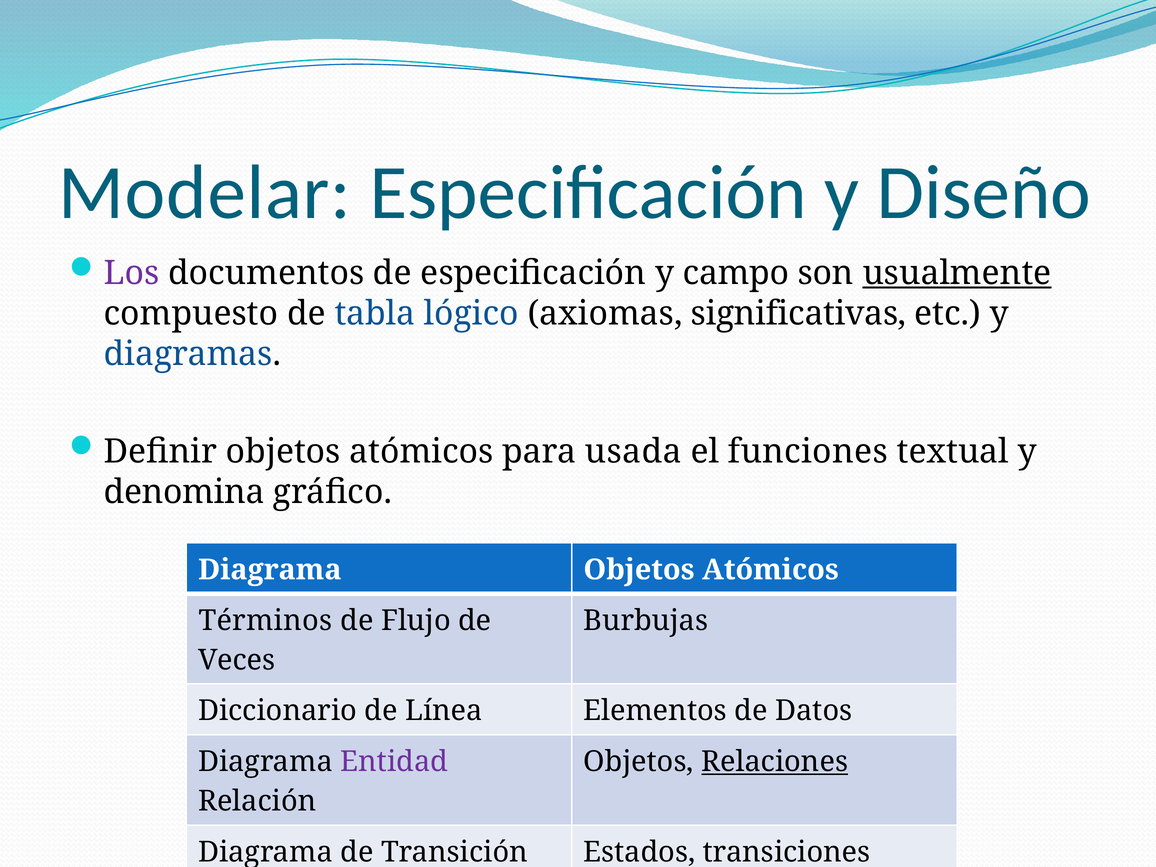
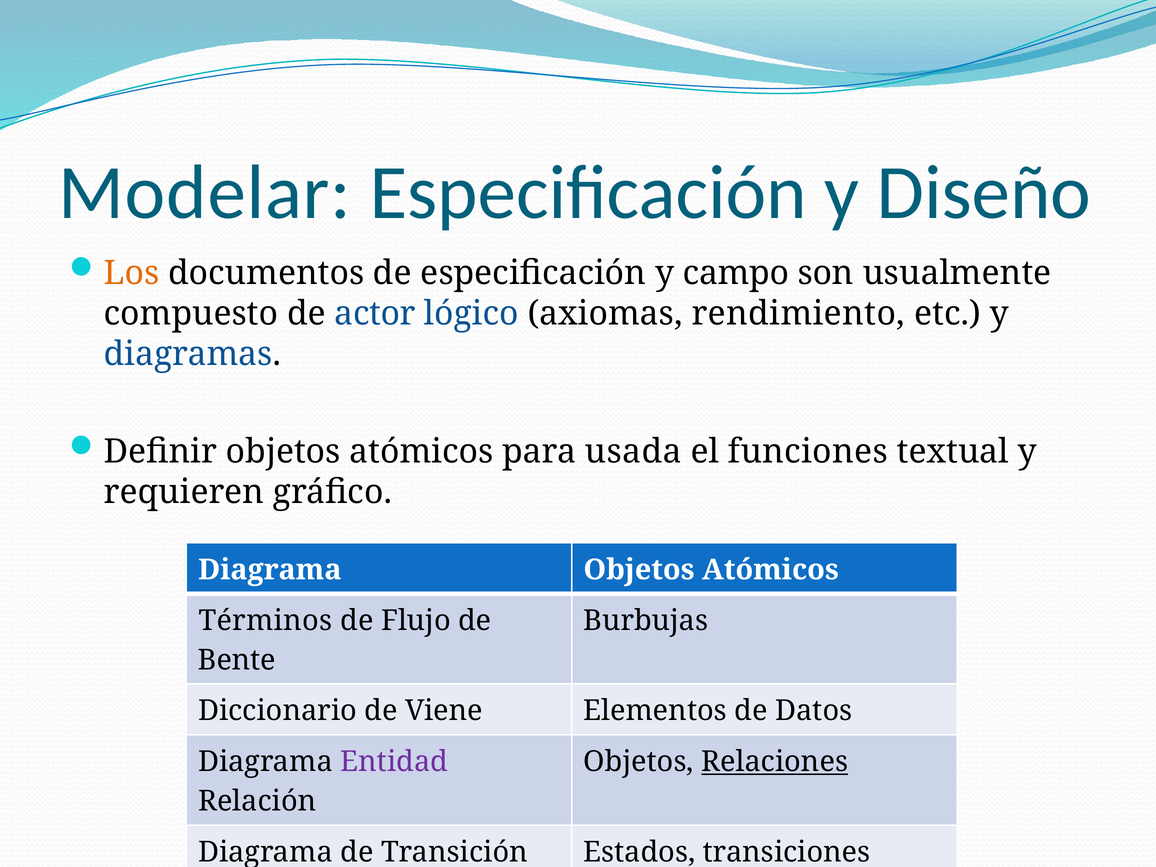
Los colour: purple -> orange
usualmente underline: present -> none
tabla: tabla -> actor
significativas: significativas -> rendimiento
denomina: denomina -> requieren
Veces: Veces -> Bente
Línea: Línea -> Viene
